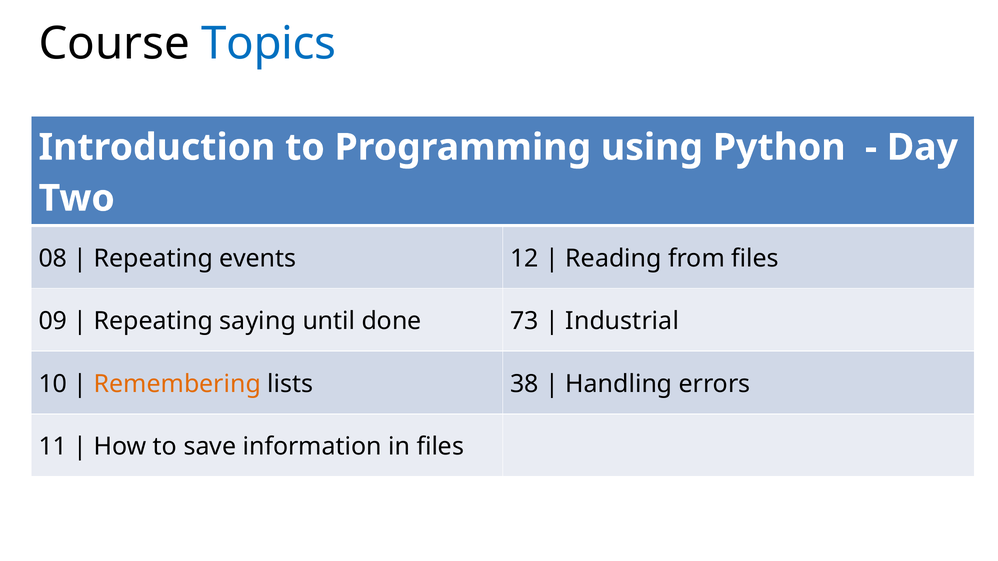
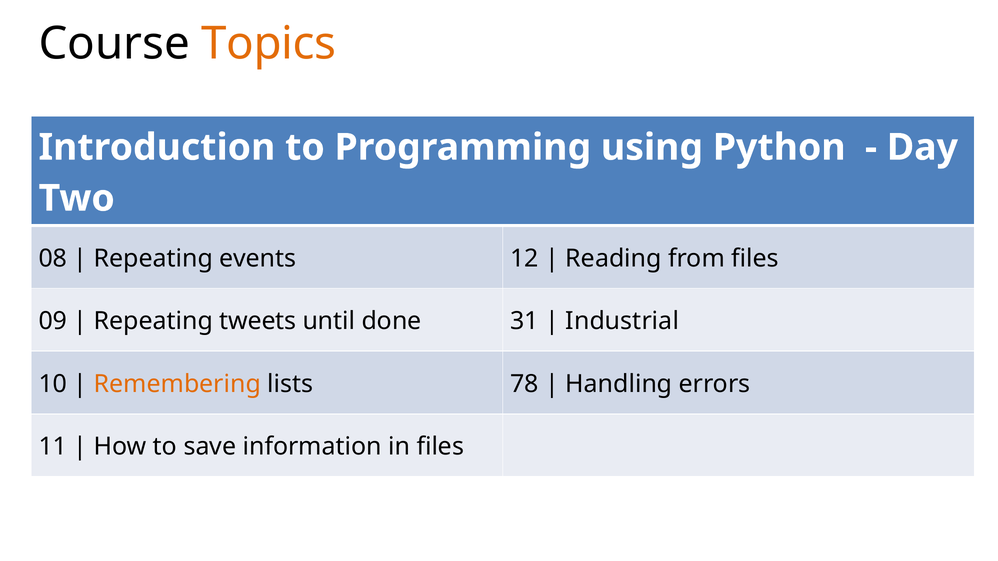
Topics colour: blue -> orange
saying: saying -> tweets
73: 73 -> 31
38: 38 -> 78
